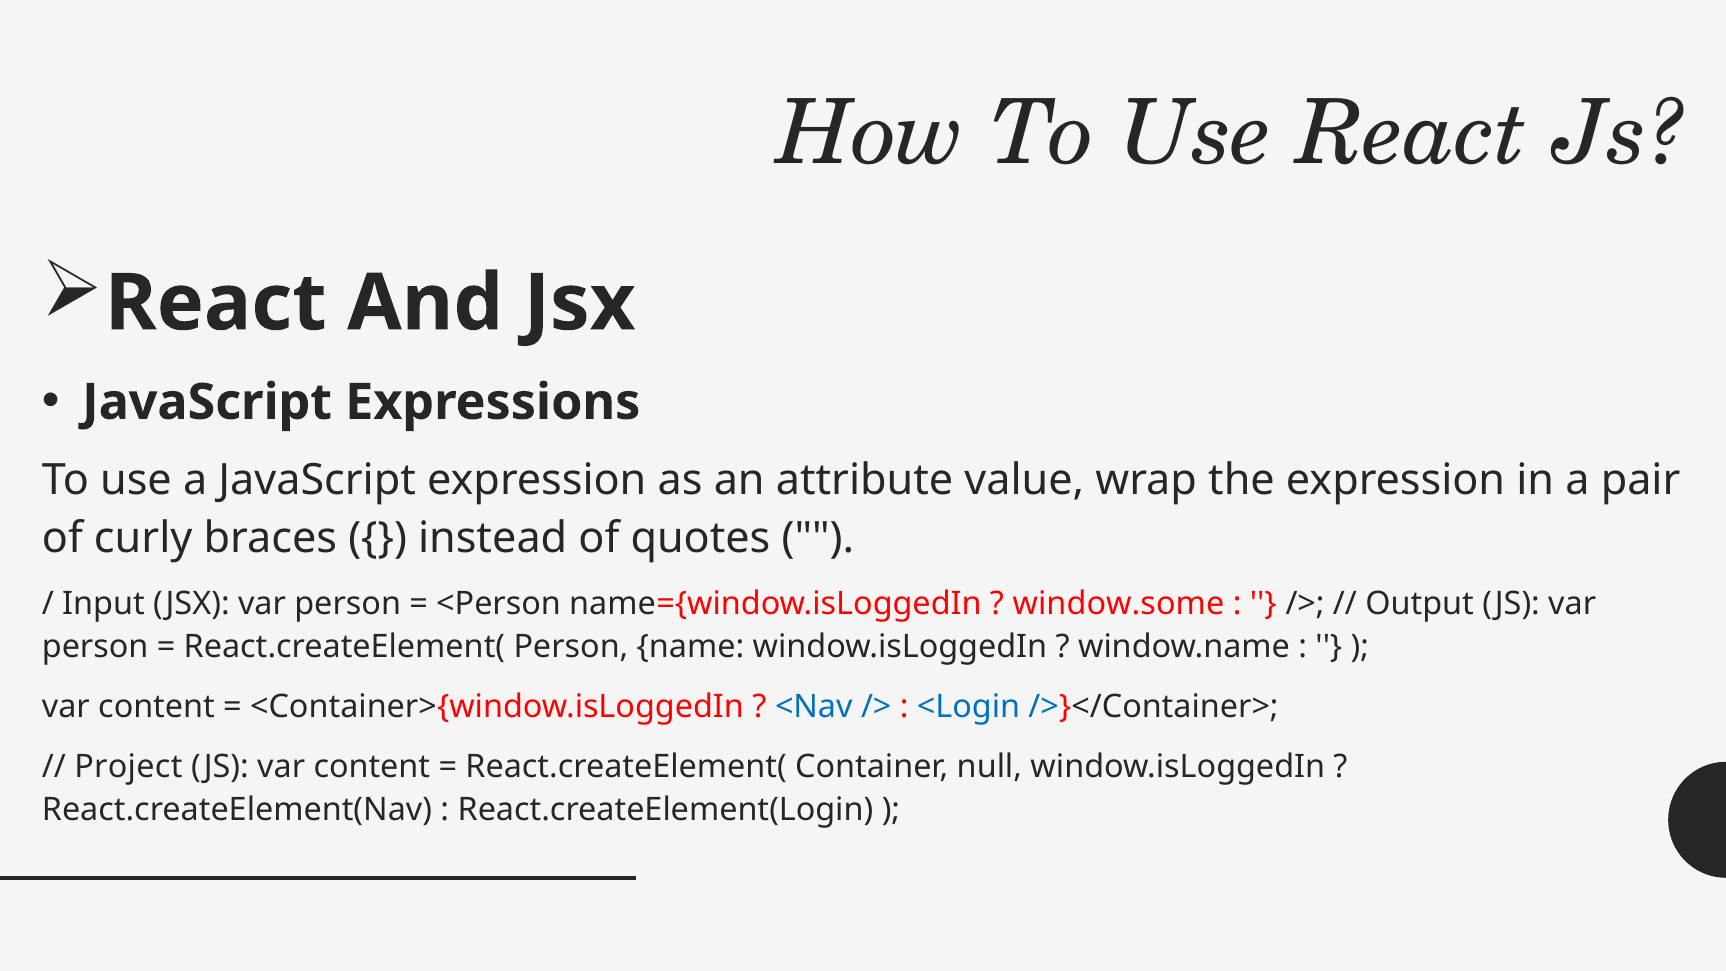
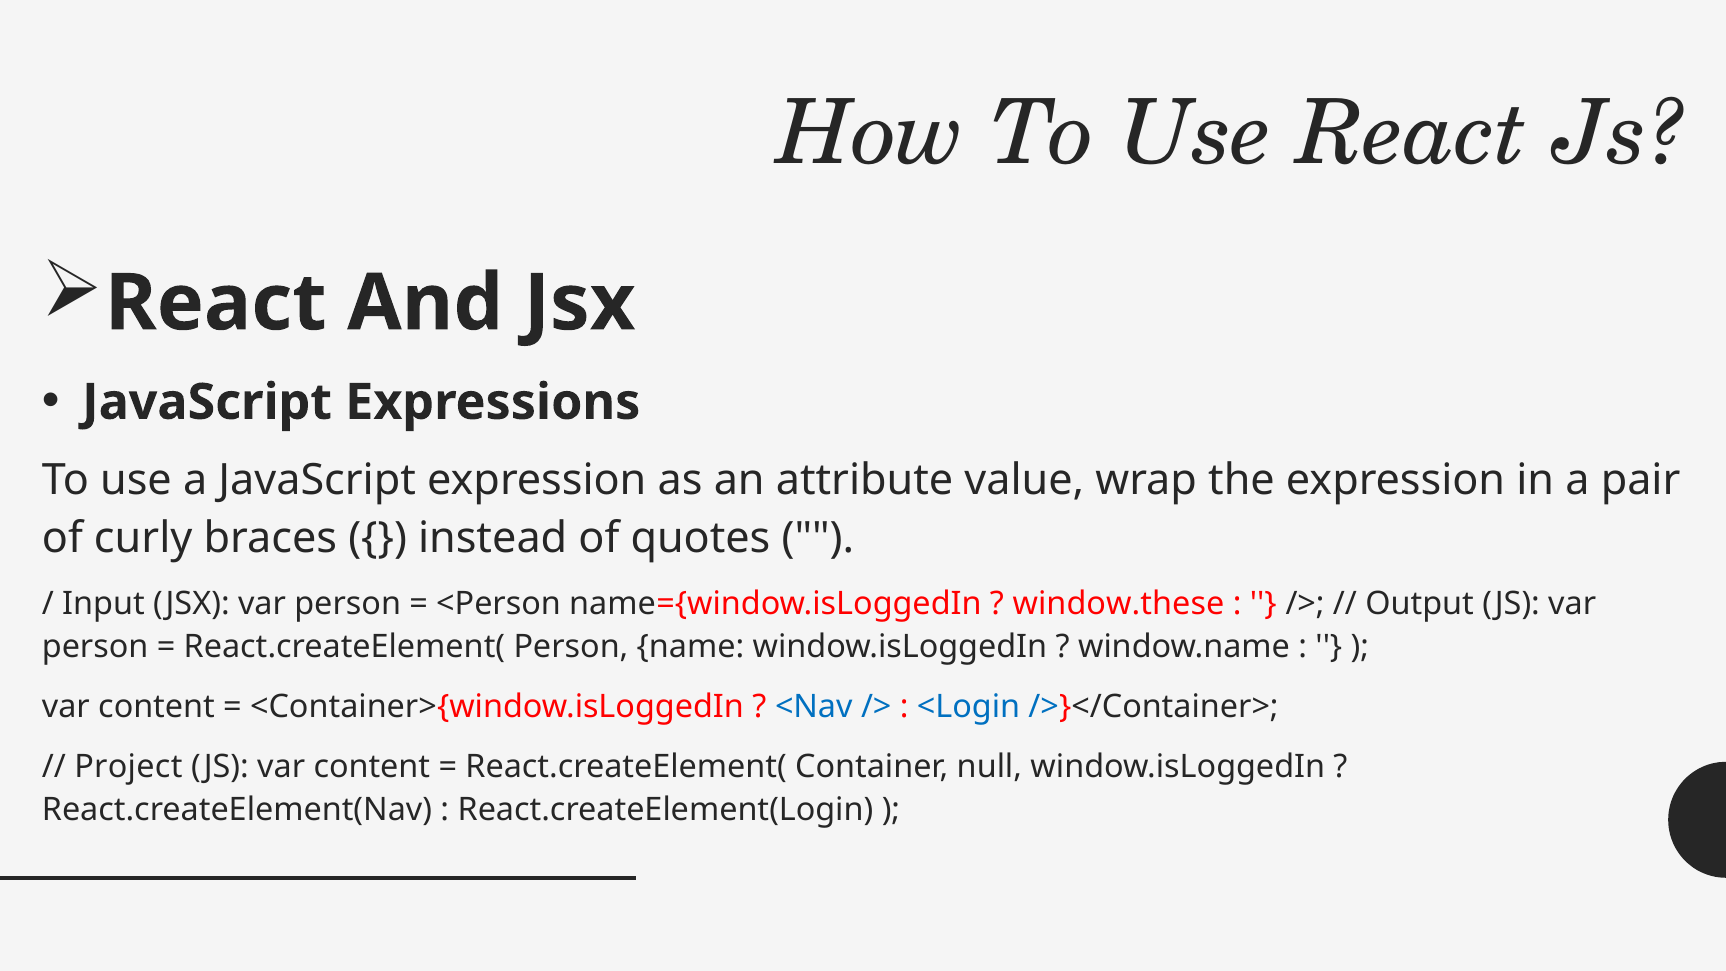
window.some: window.some -> window.these
